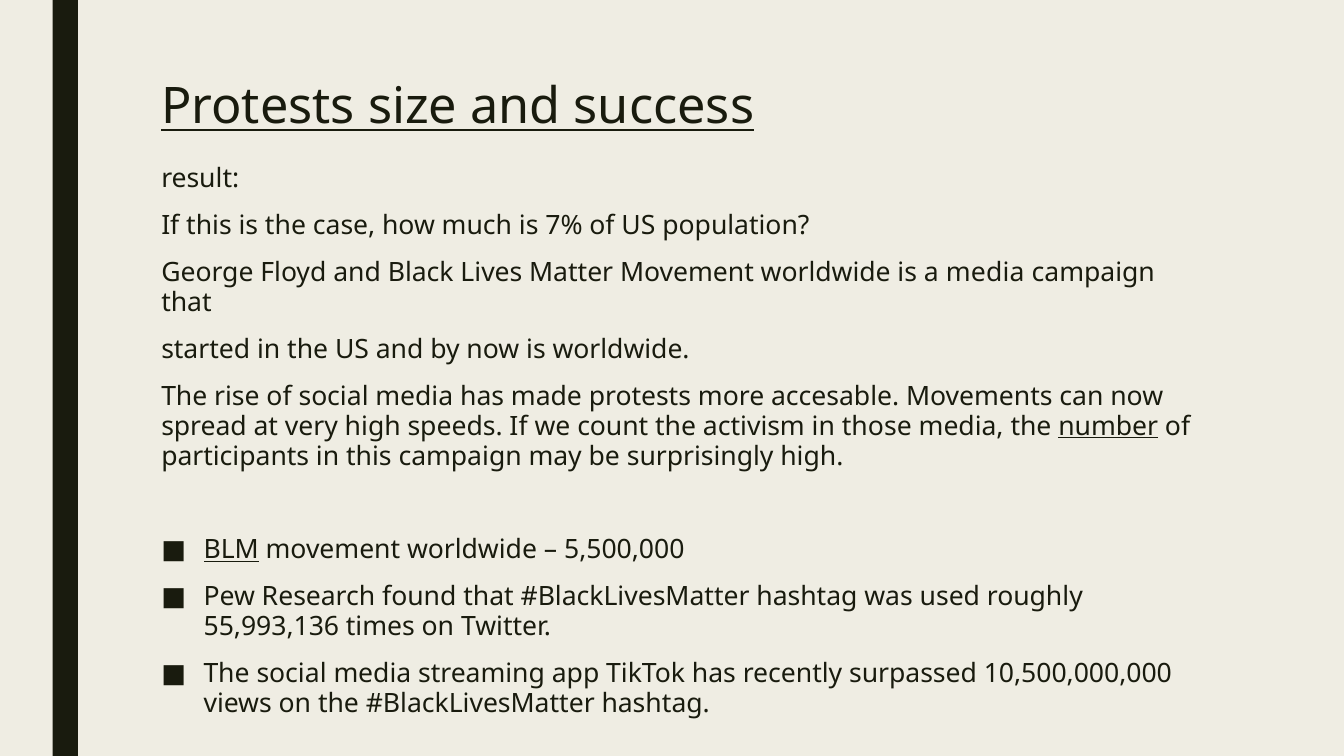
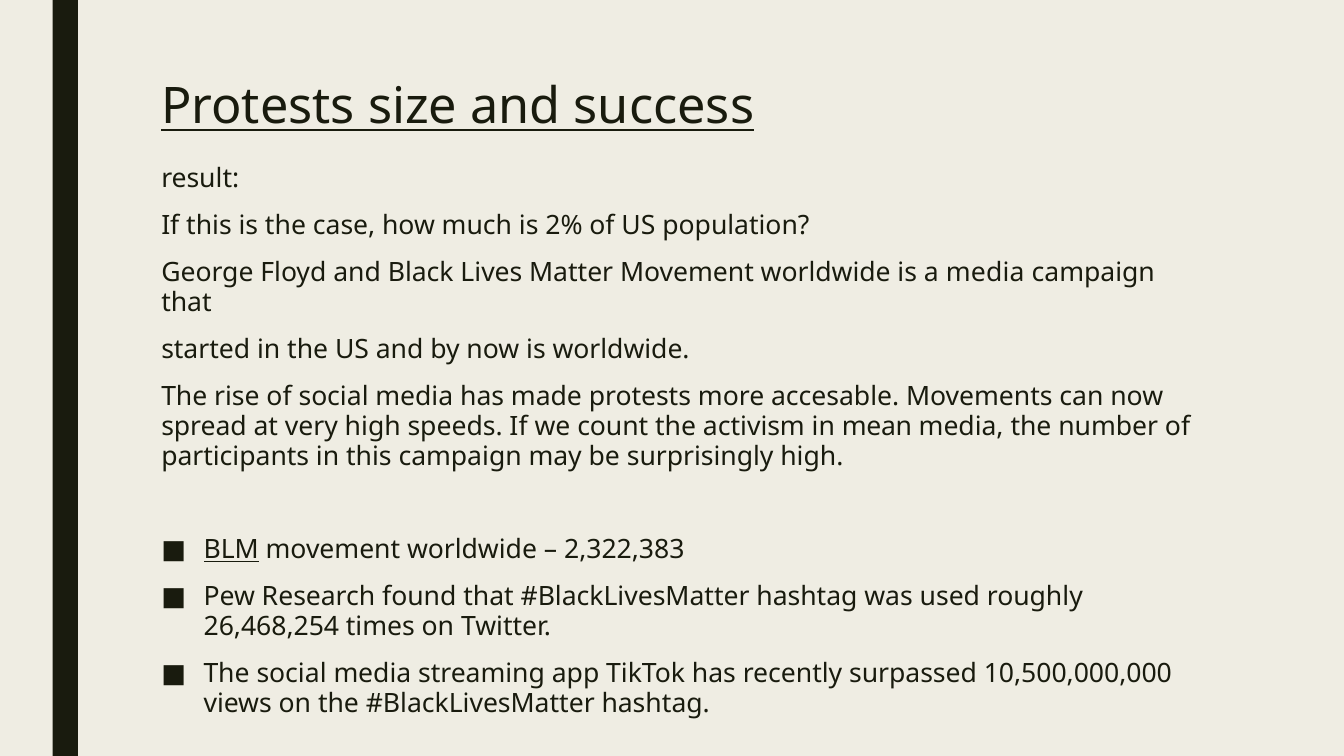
7%: 7% -> 2%
those: those -> mean
number underline: present -> none
5,500,000: 5,500,000 -> 2,322,383
55,993,136: 55,993,136 -> 26,468,254
